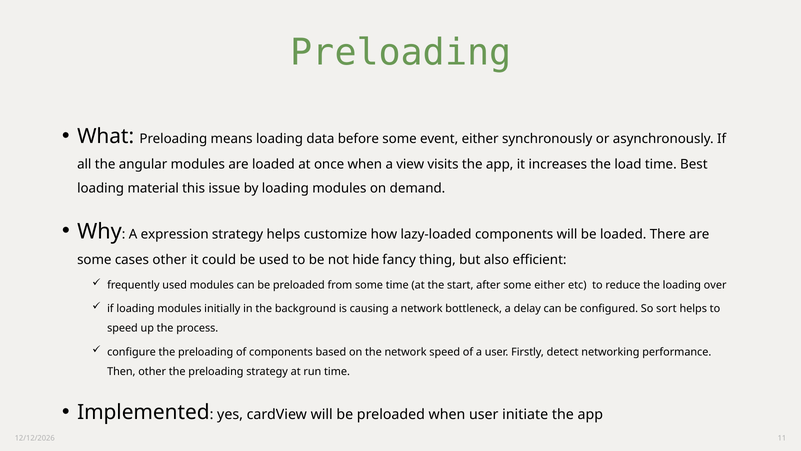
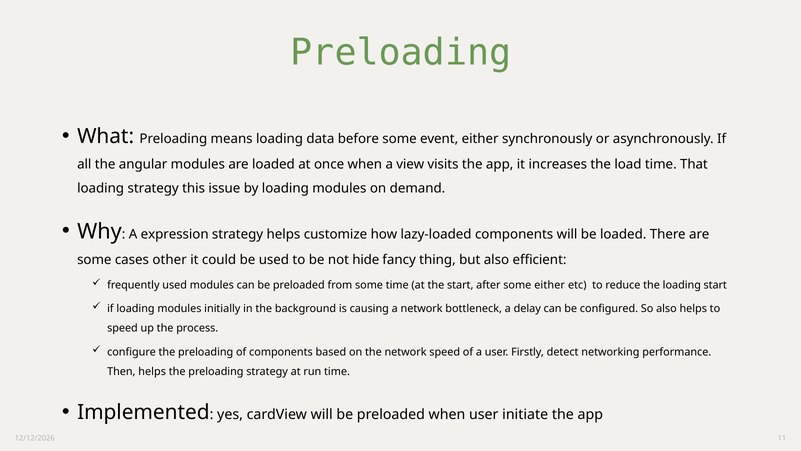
Best: Best -> That
loading material: material -> strategy
loading over: over -> start
So sort: sort -> also
Then other: other -> helps
